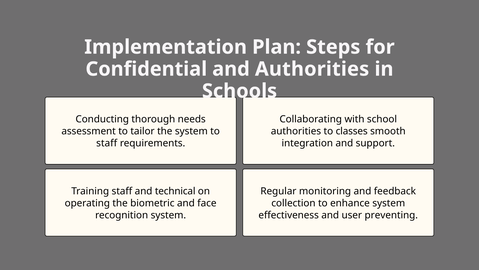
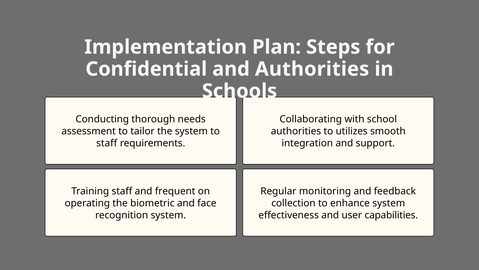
classes: classes -> utilizes
technical: technical -> frequent
preventing: preventing -> capabilities
